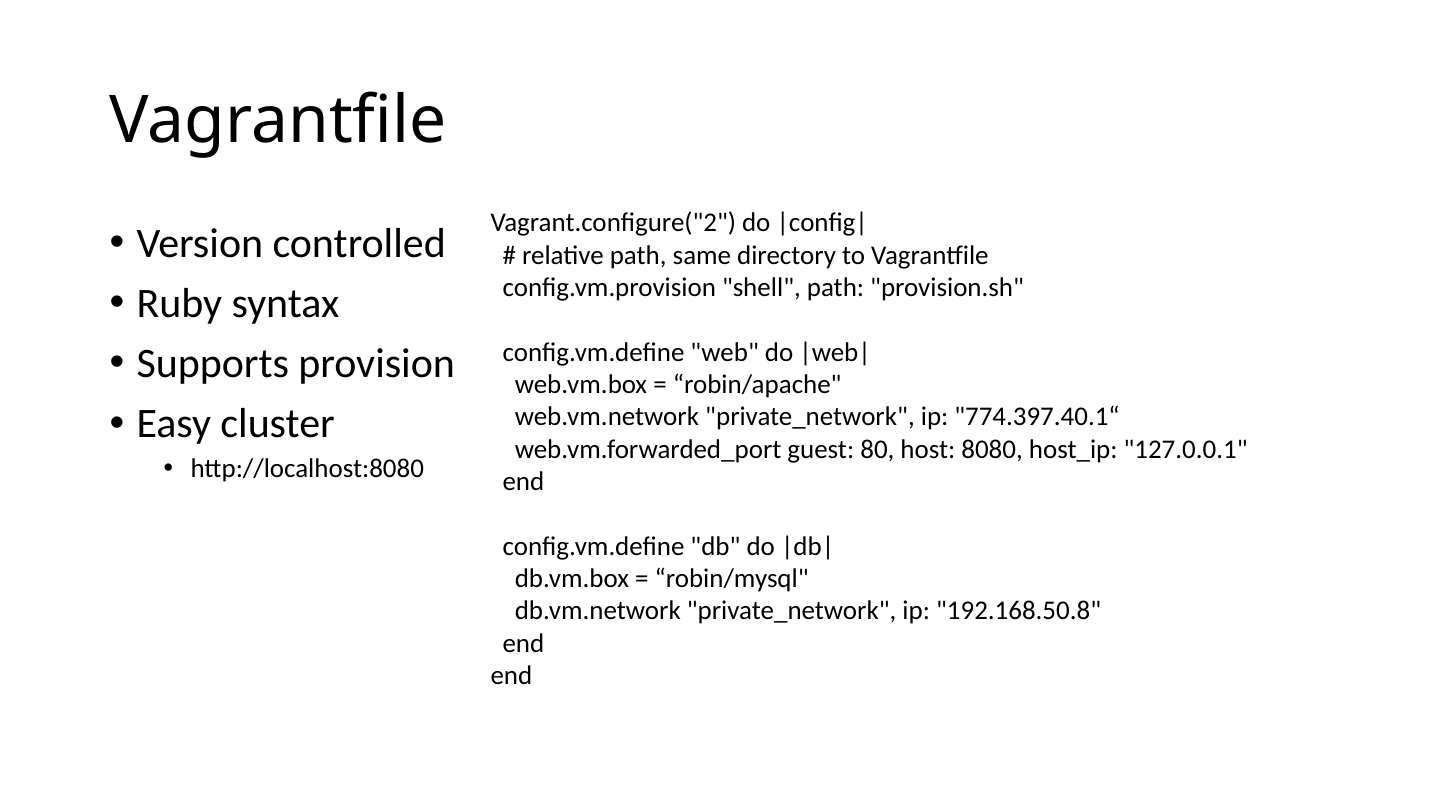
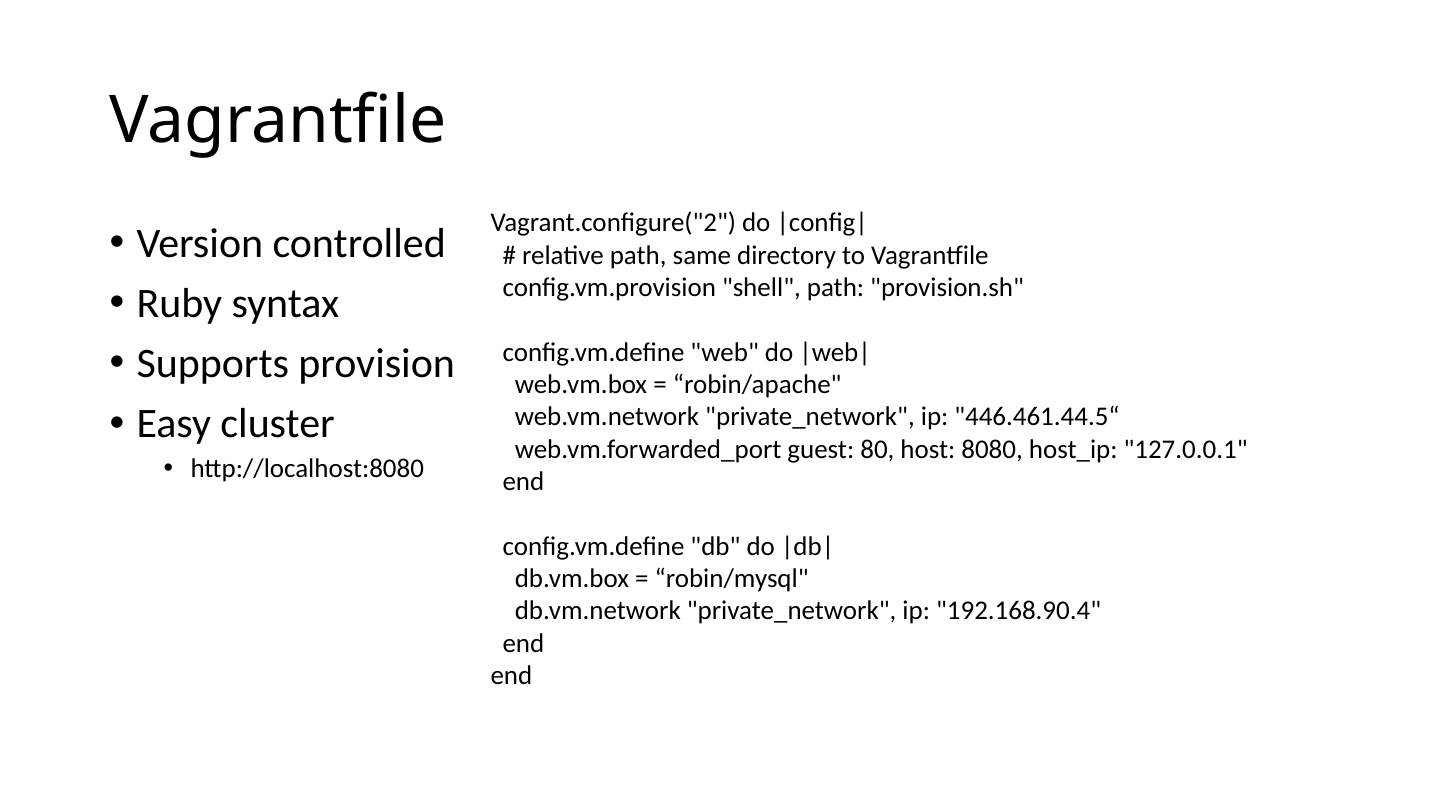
774.397.40.1“: 774.397.40.1“ -> 446.461.44.5“
192.168.50.8: 192.168.50.8 -> 192.168.90.4
